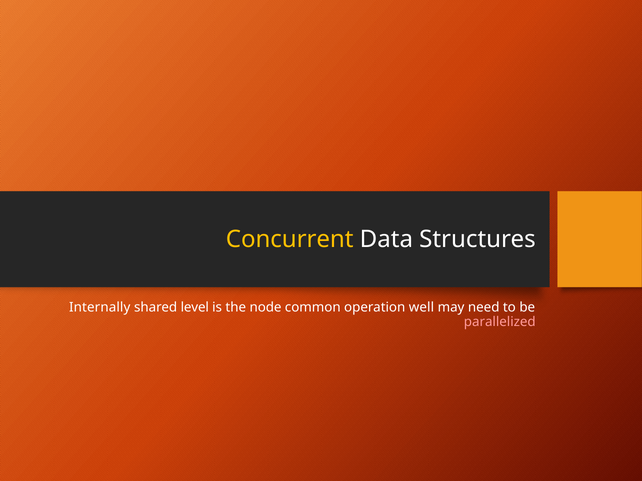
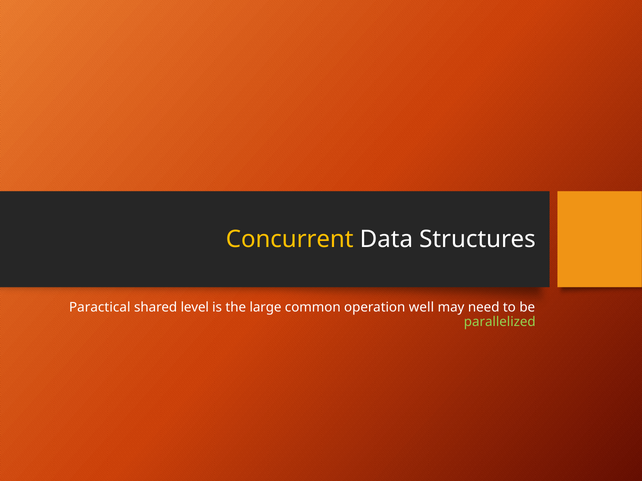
Internally: Internally -> Paractical
node: node -> large
parallelized colour: pink -> light green
